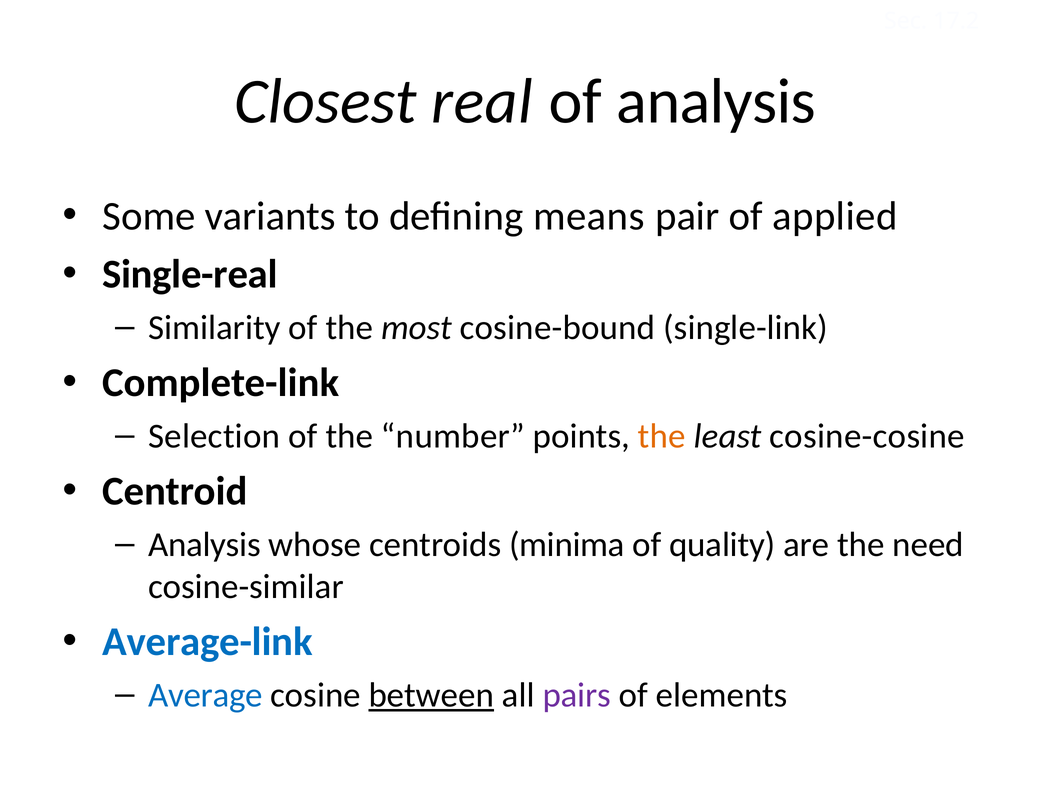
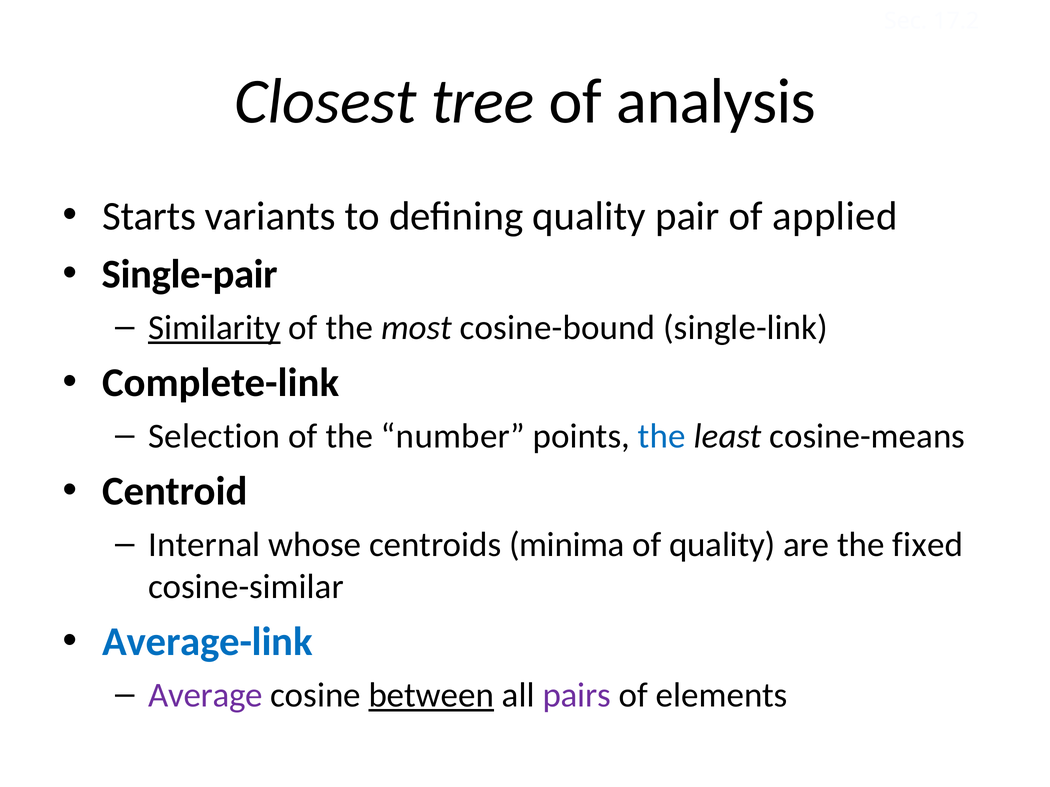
real: real -> tree
Some: Some -> Starts
defining means: means -> quality
Single-real: Single-real -> Single-pair
Similarity underline: none -> present
the at (662, 437) colour: orange -> blue
cosine-cosine: cosine-cosine -> cosine-means
Analysis at (204, 545): Analysis -> Internal
need: need -> fixed
Average colour: blue -> purple
